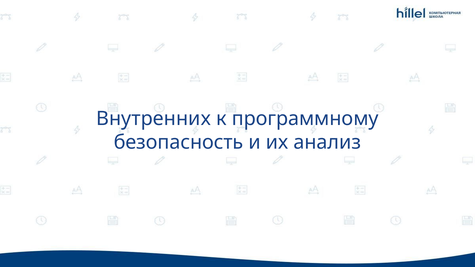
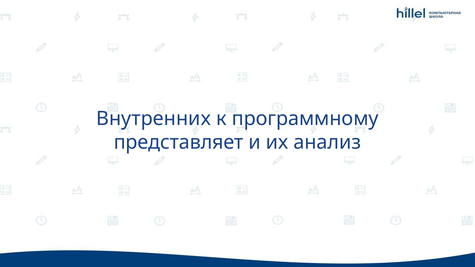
безопасность: безопасность -> представляет
